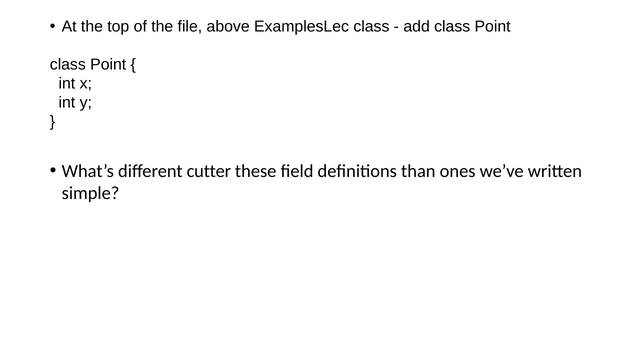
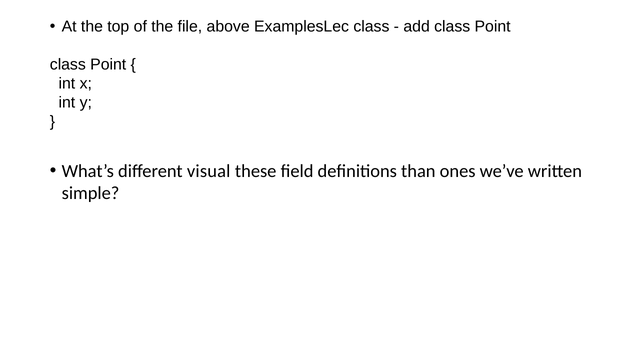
cutter: cutter -> visual
